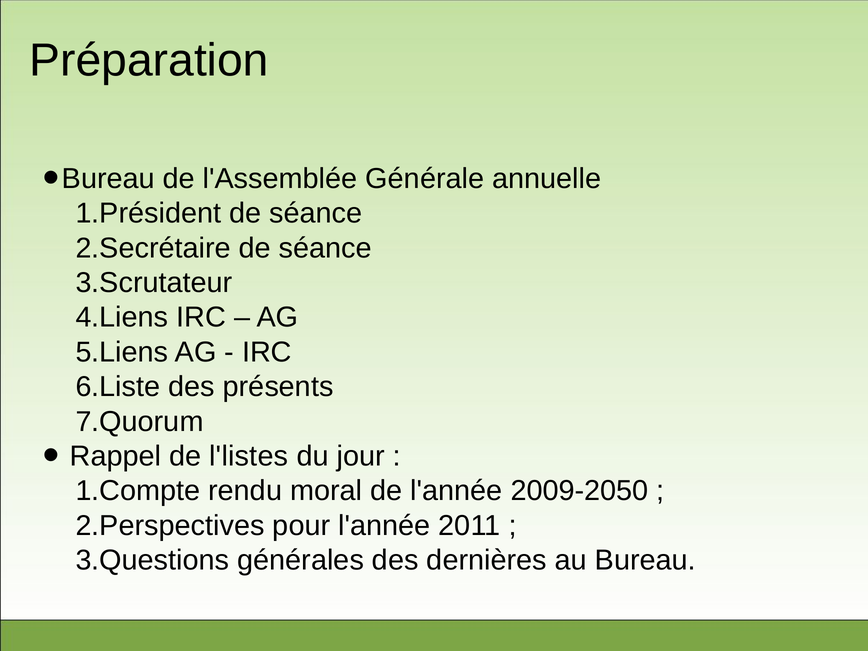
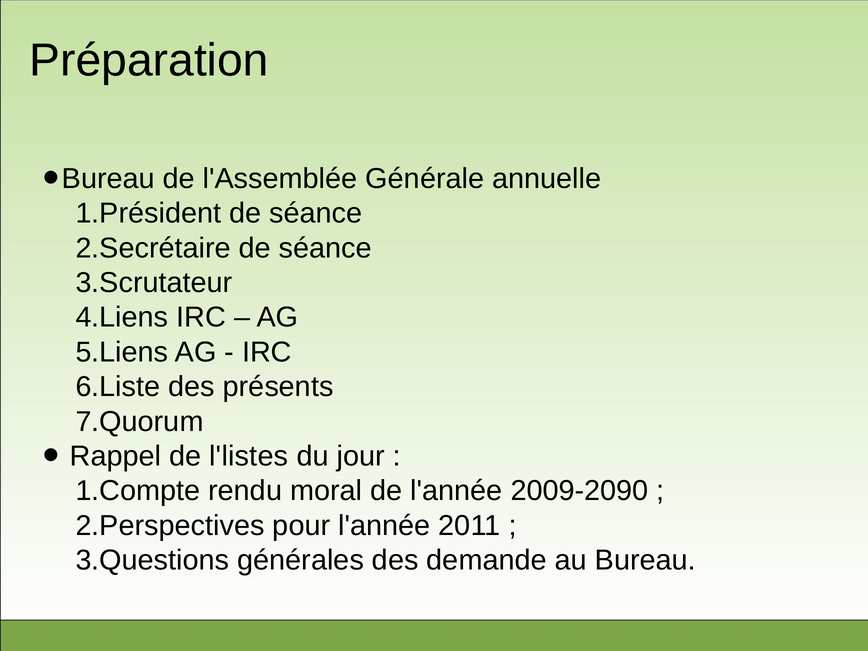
2009-2050: 2009-2050 -> 2009-2090
dernières: dernières -> demande
